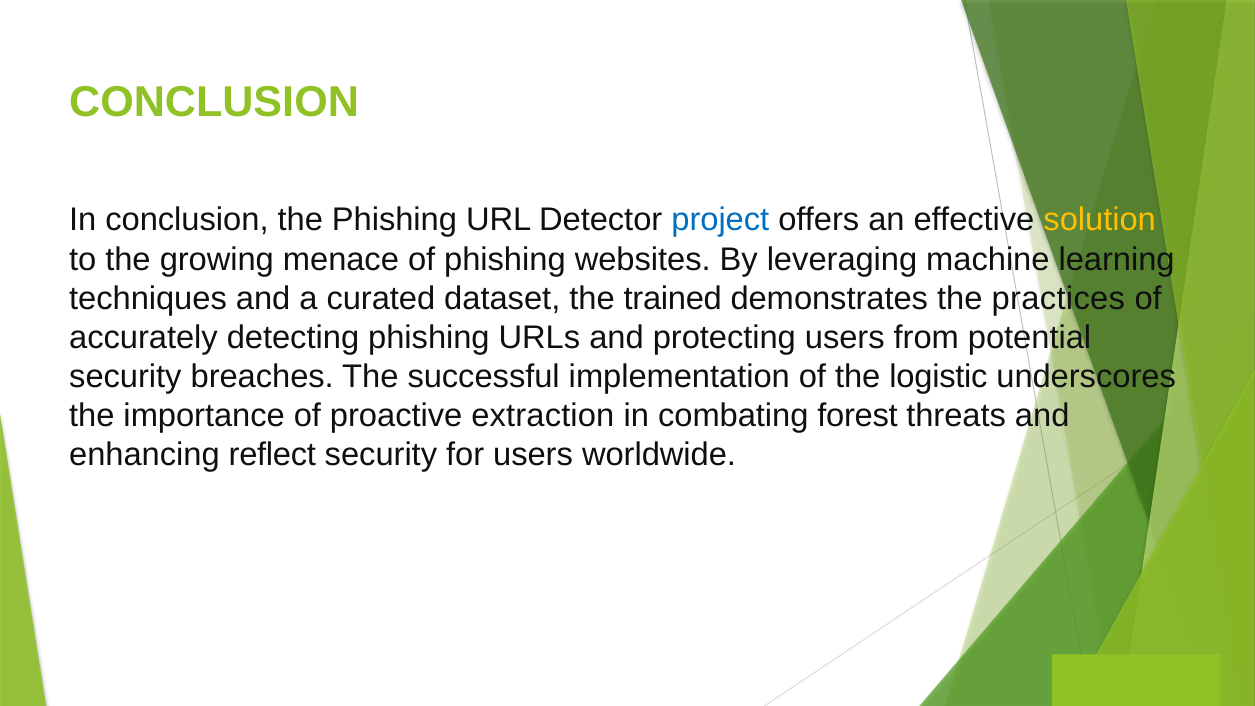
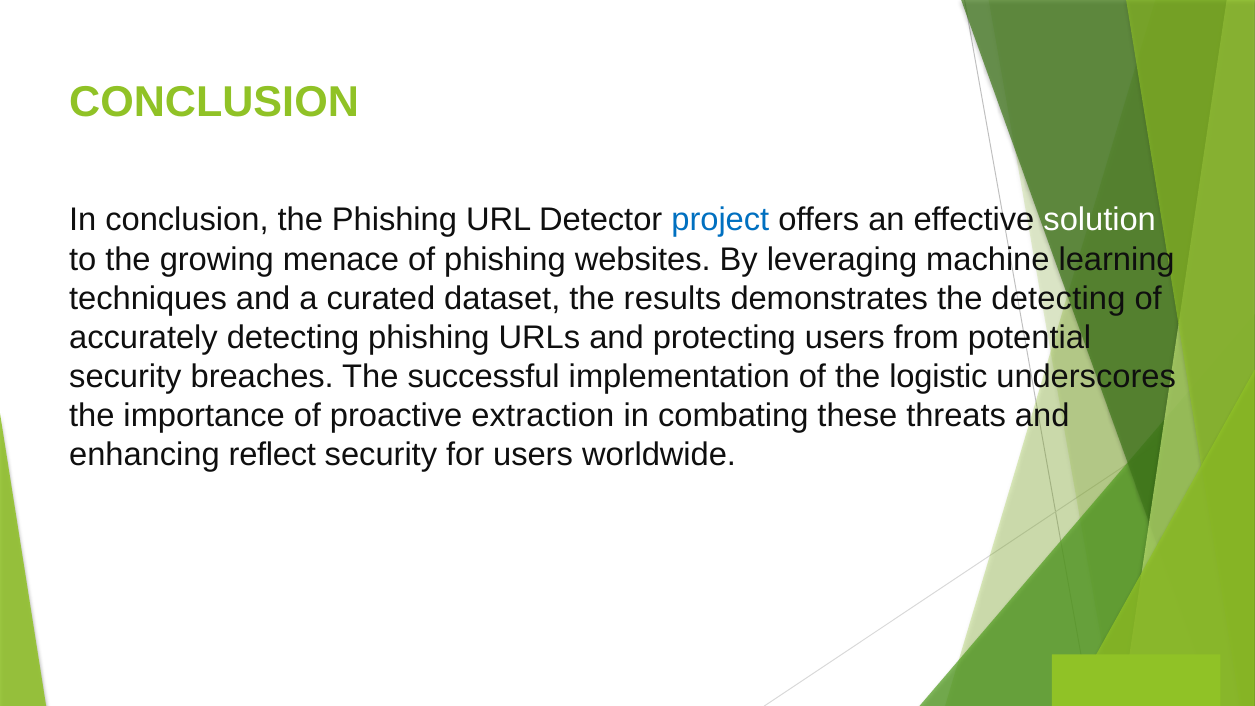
solution colour: yellow -> white
trained: trained -> results
the practices: practices -> detecting
forest: forest -> these
